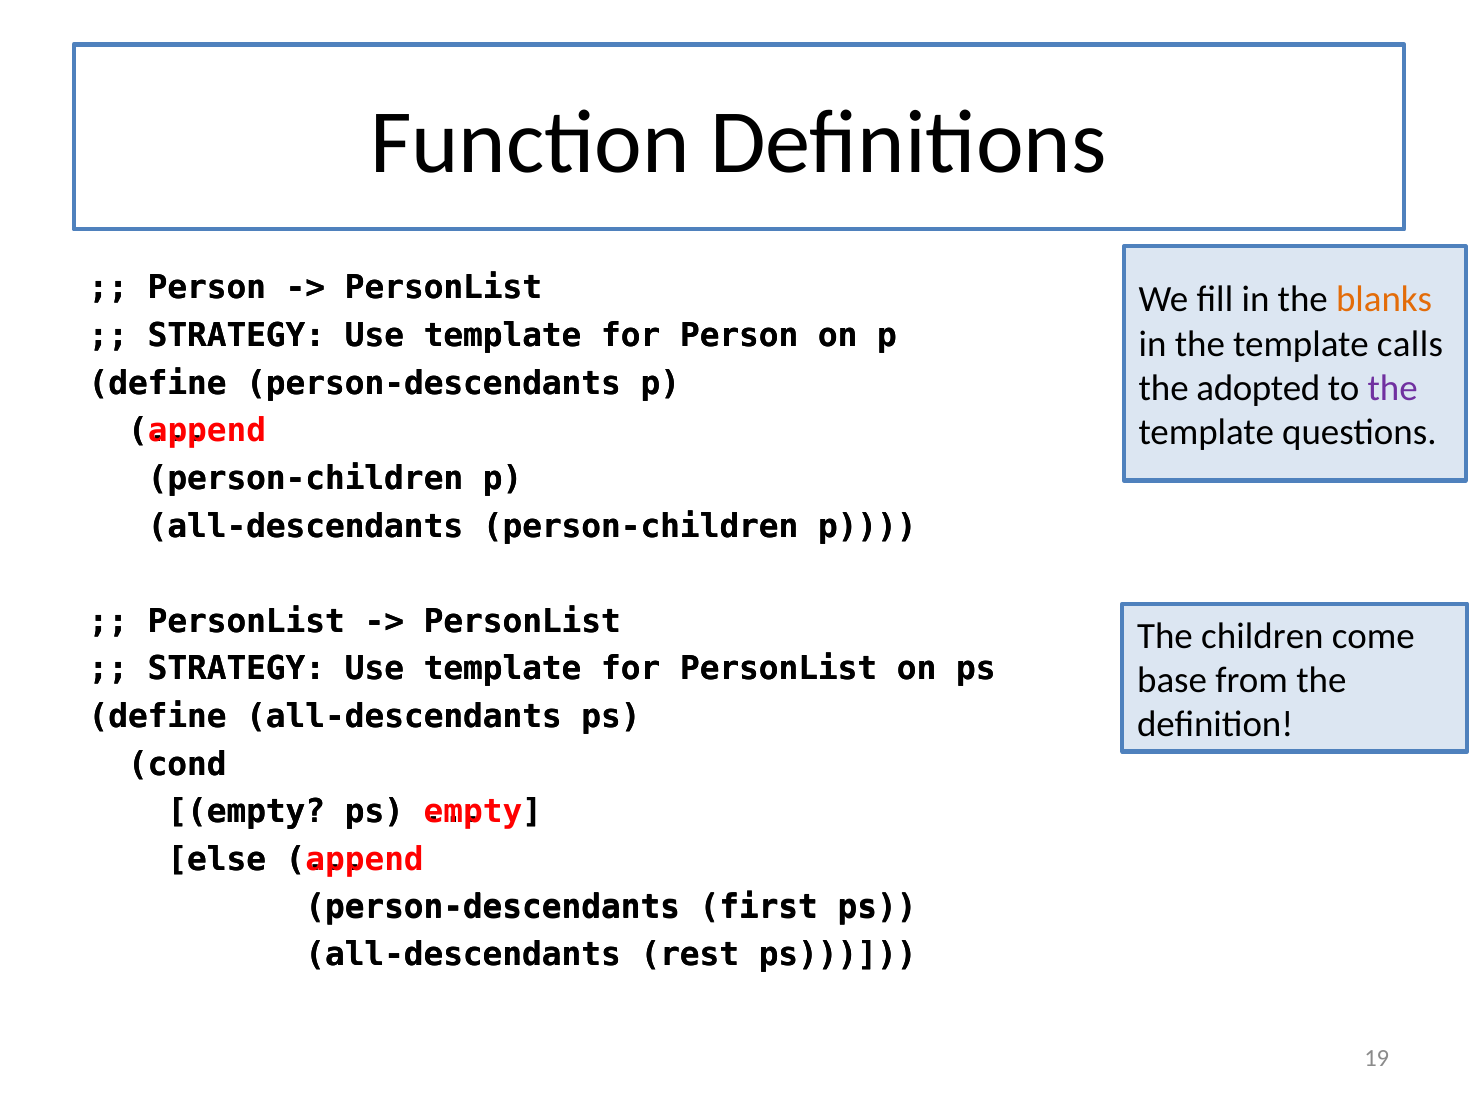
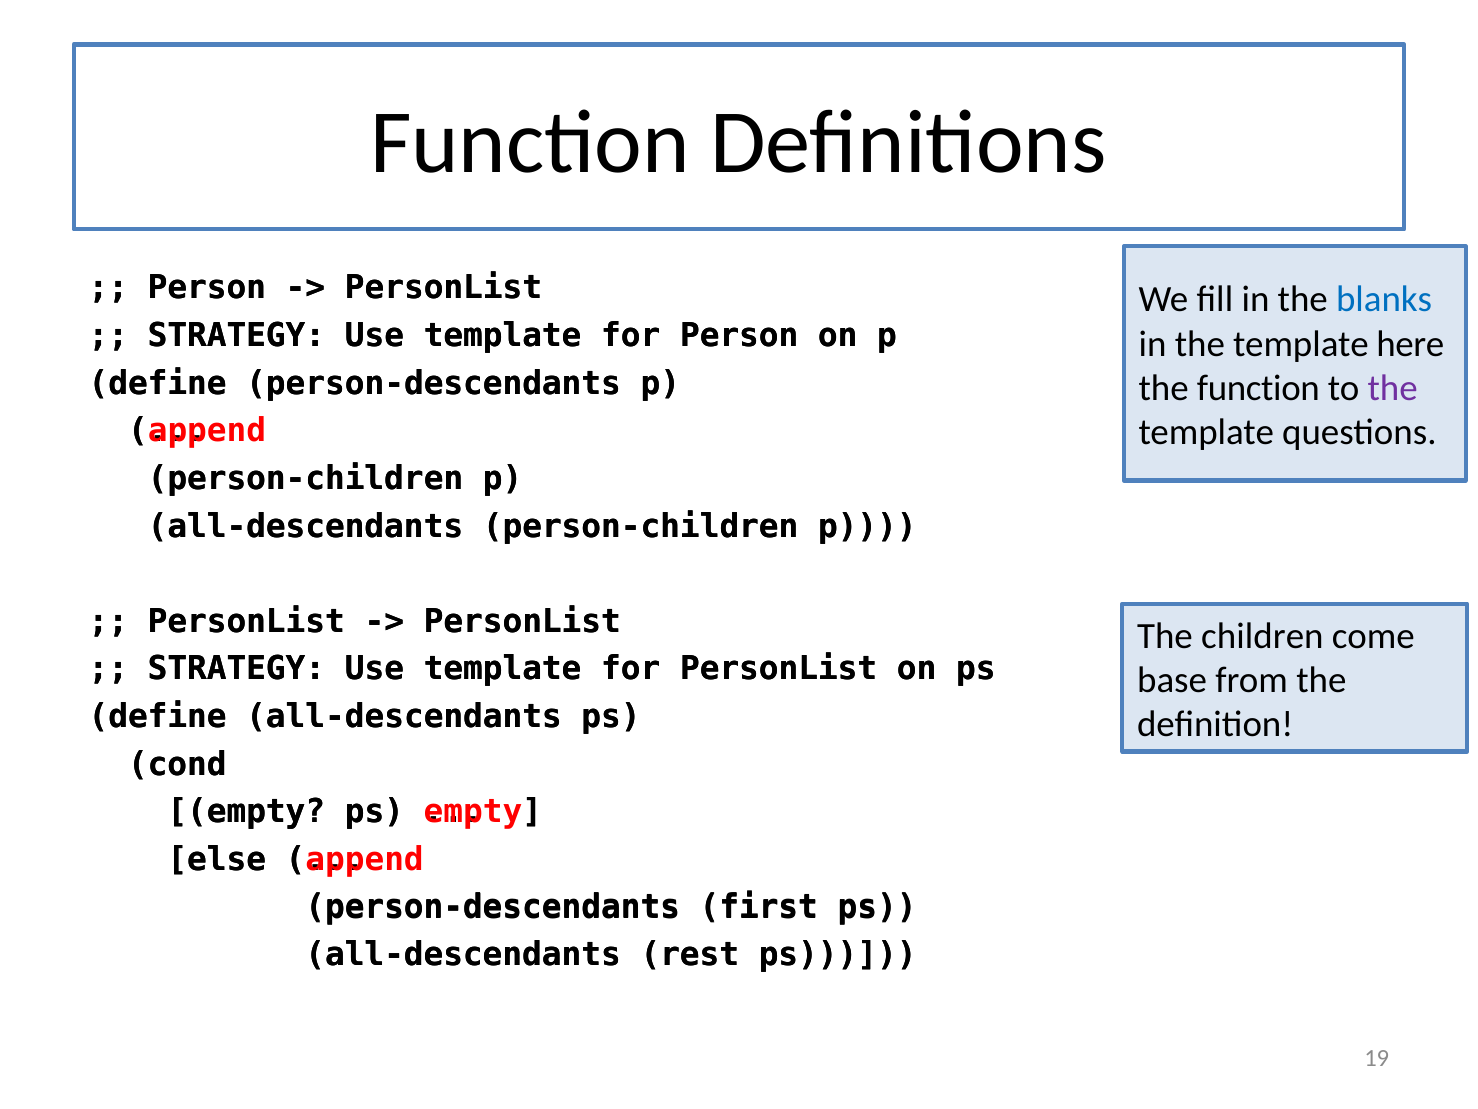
blanks colour: orange -> blue
calls: calls -> here
the adopted: adopted -> function
